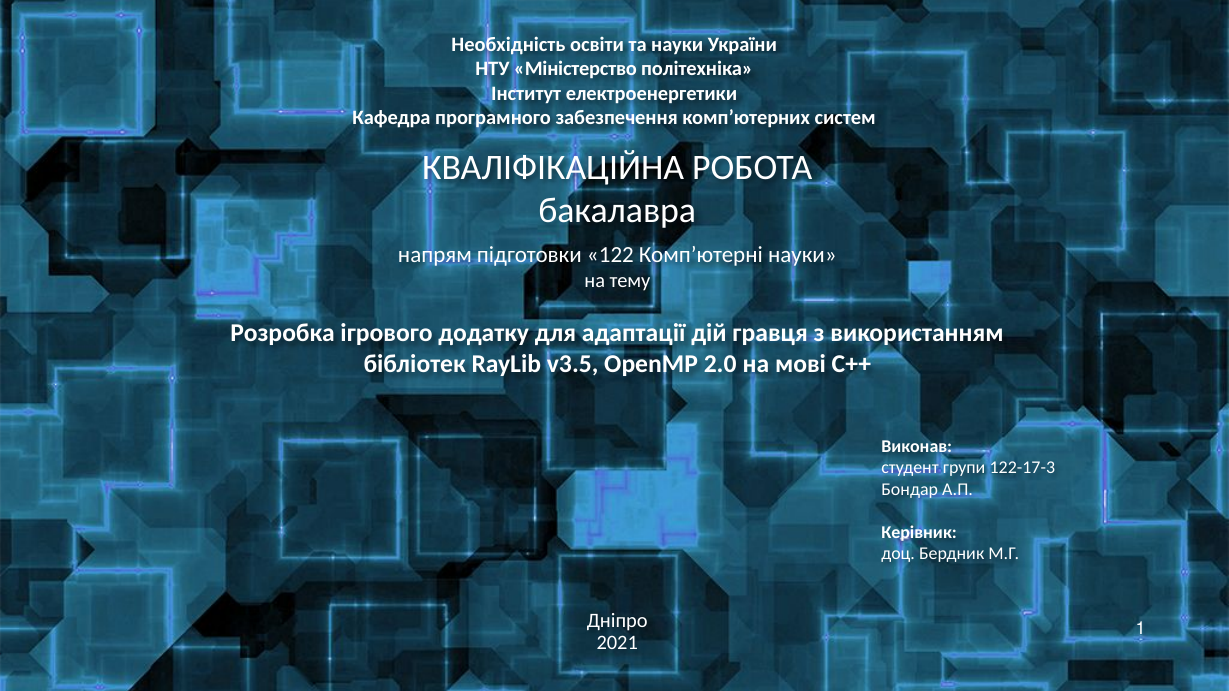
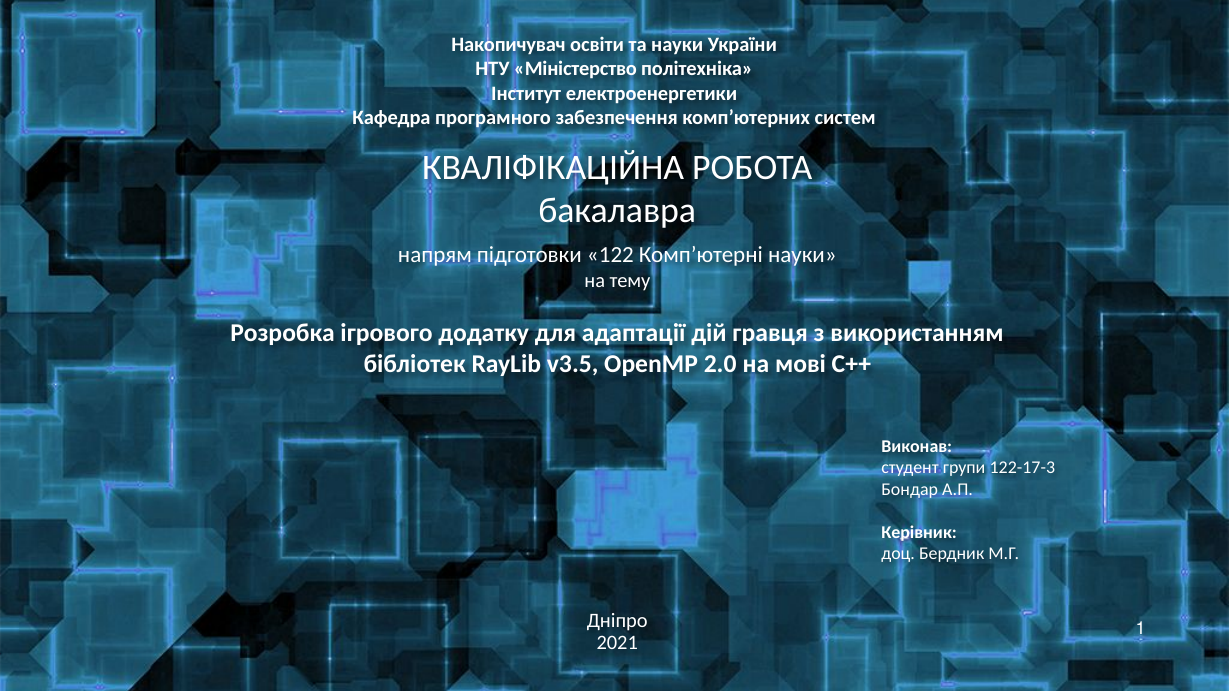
Необхідність: Необхідність -> Накопичувач
